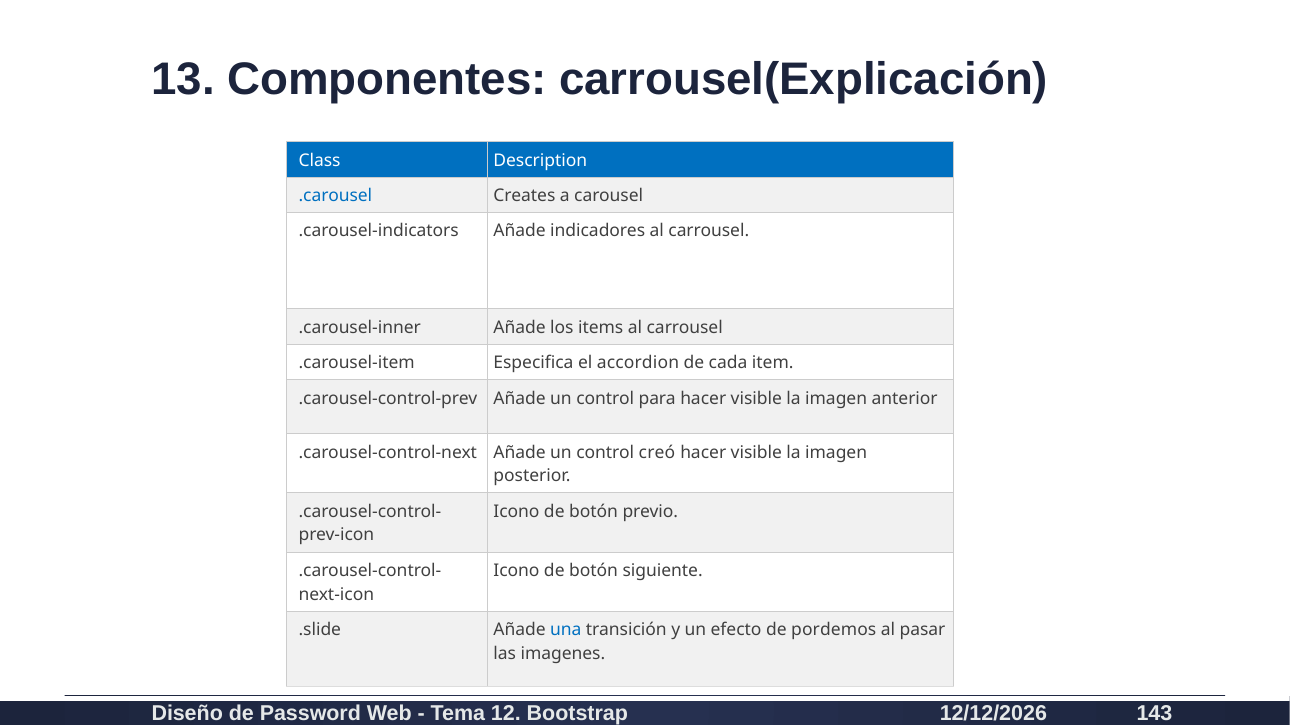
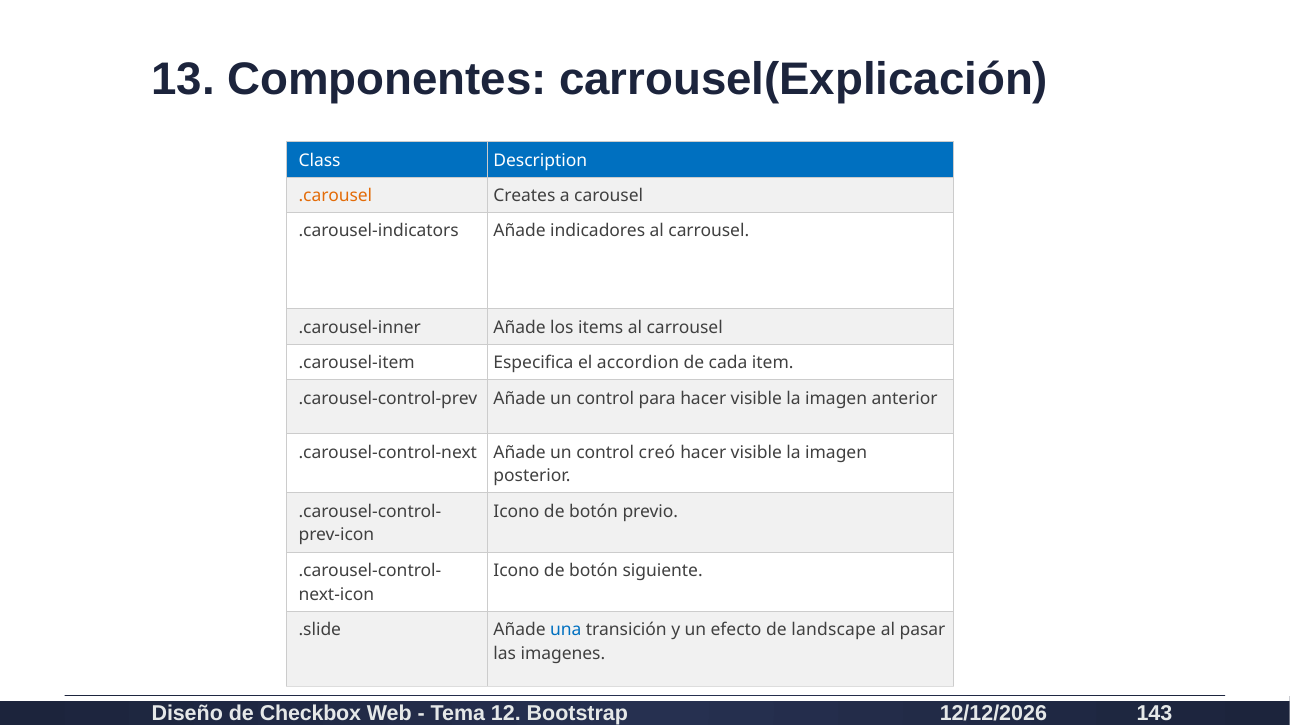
.carousel colour: blue -> orange
pordemos: pordemos -> landscape
Password: Password -> Checkbox
